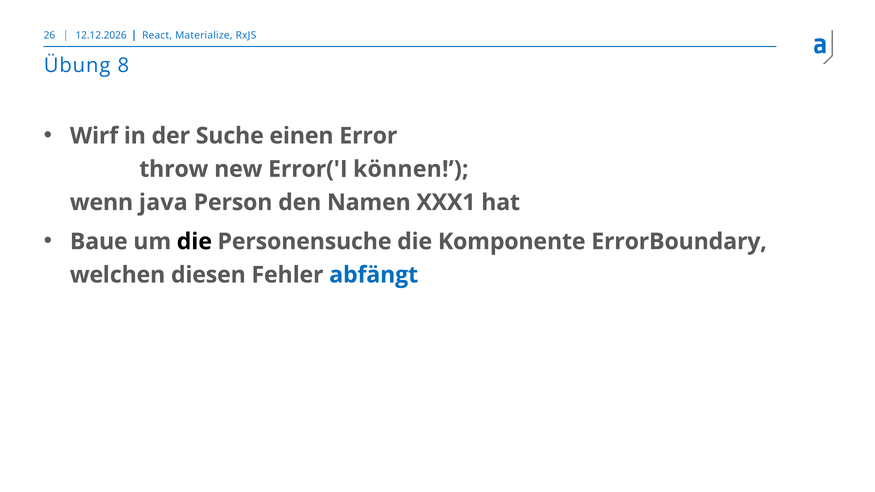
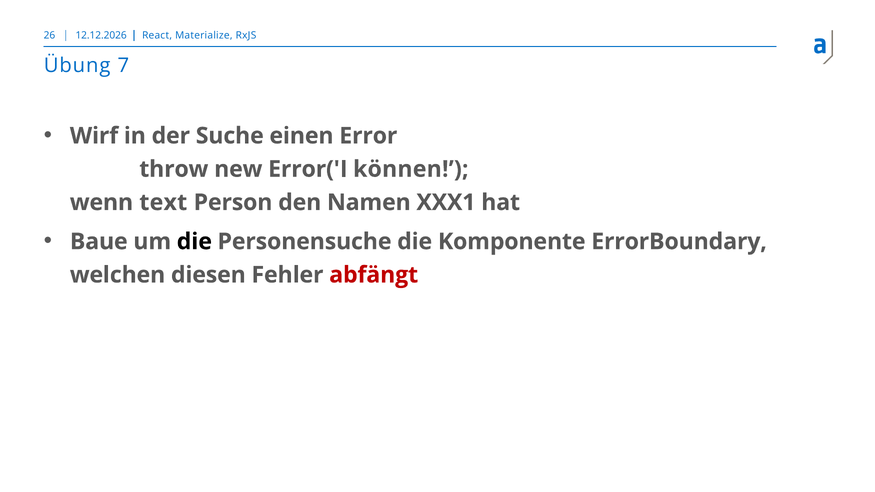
8: 8 -> 7
java: java -> text
abfängt colour: blue -> red
